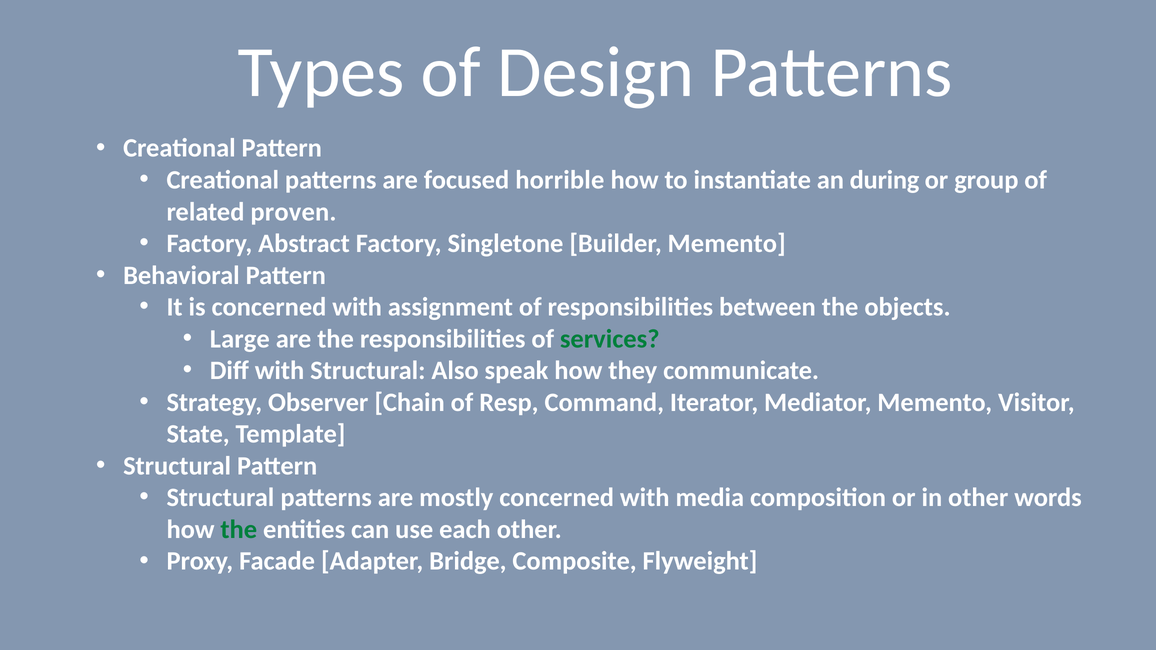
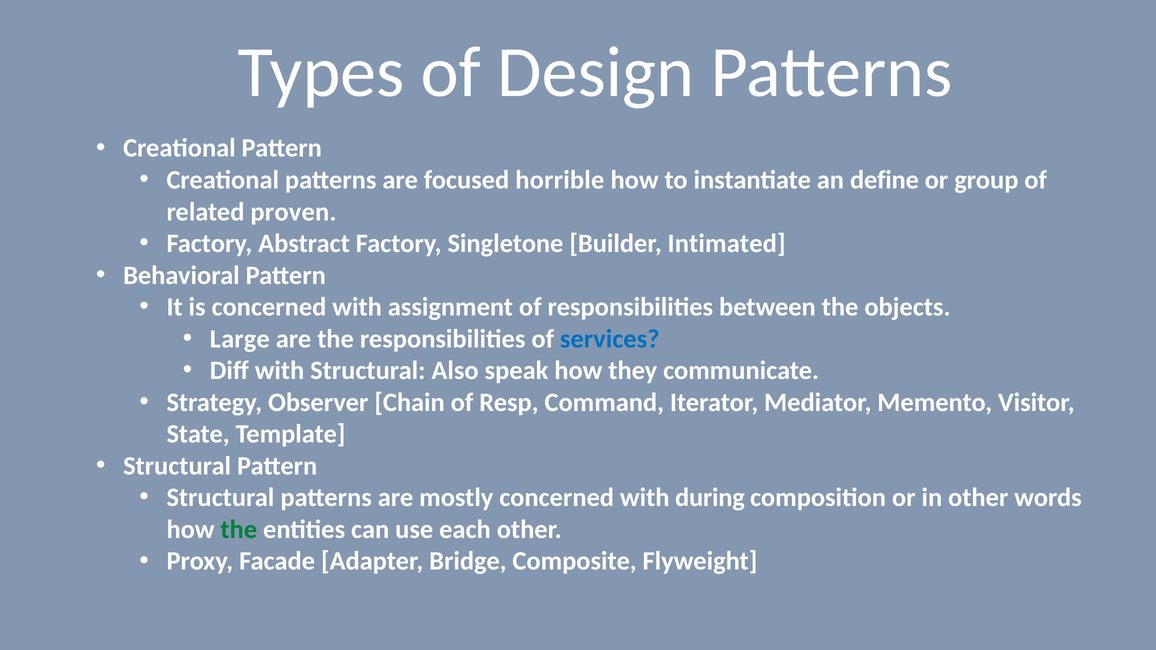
during: during -> define
Builder Memento: Memento -> Intimated
services colour: green -> blue
media: media -> during
